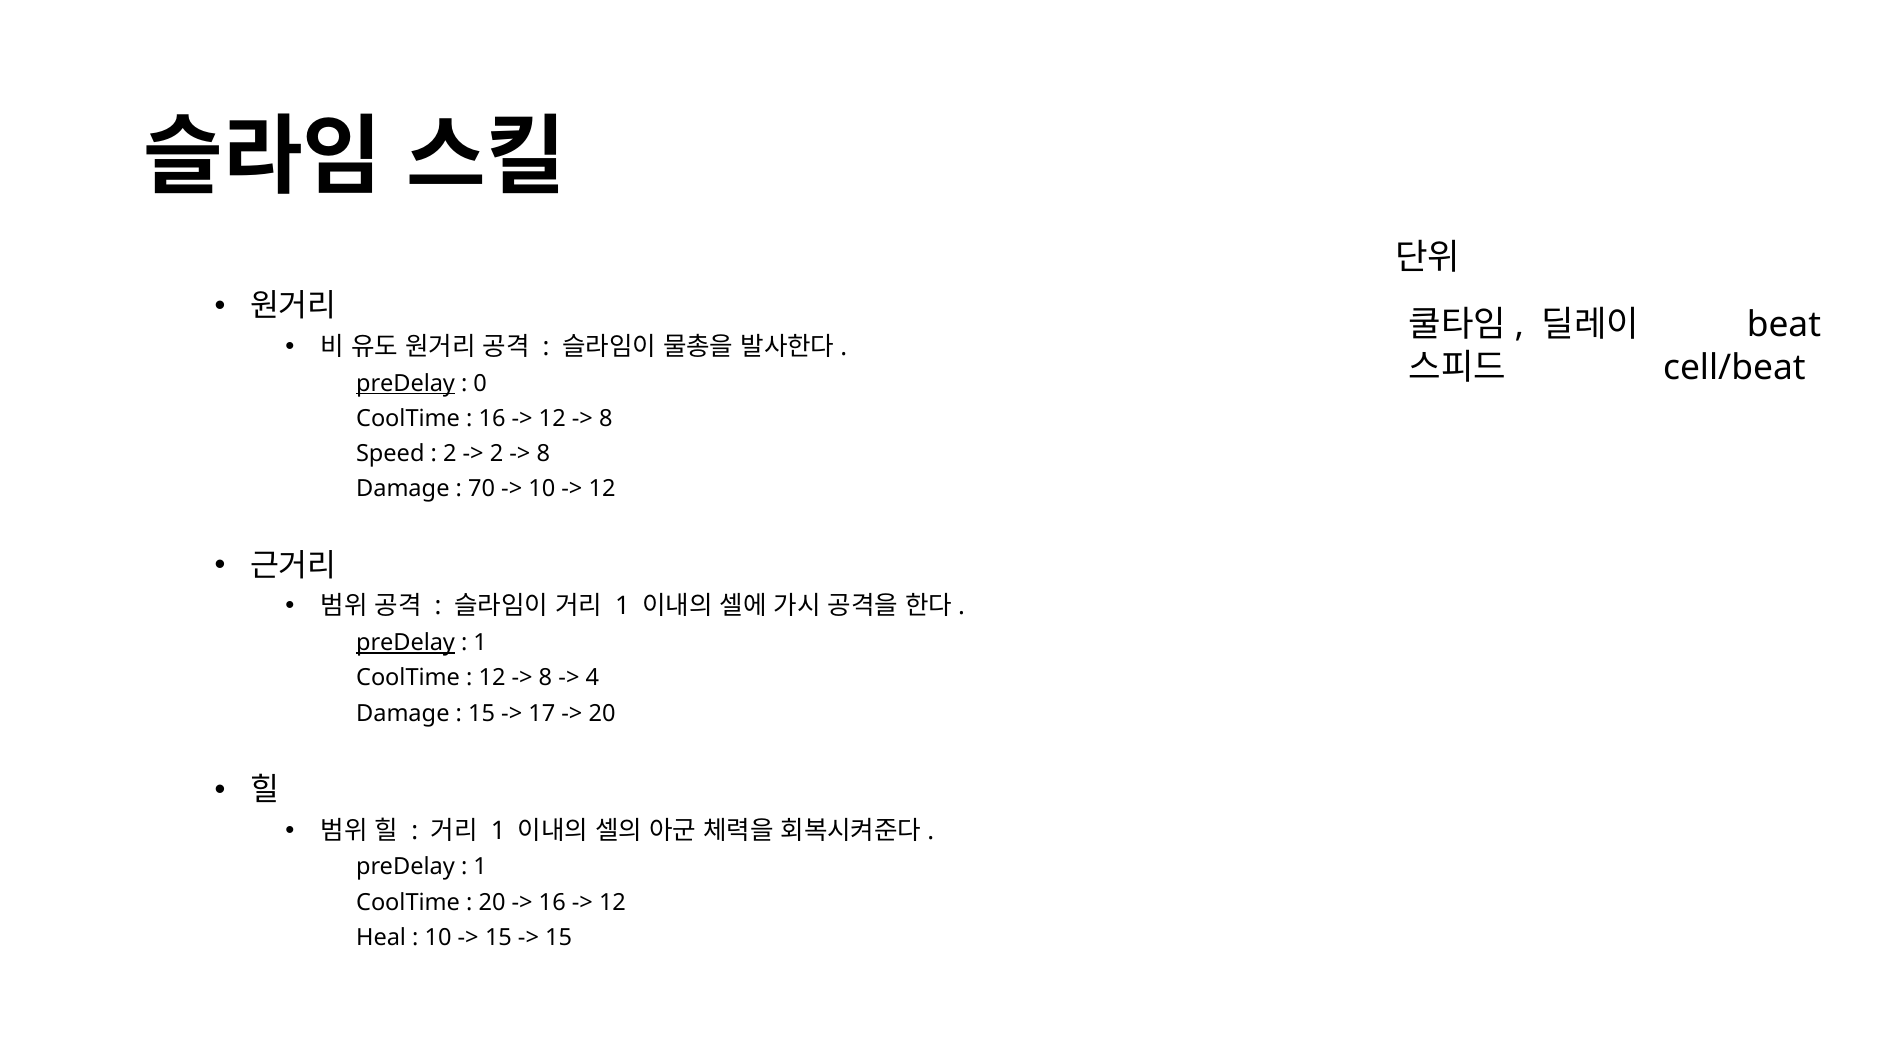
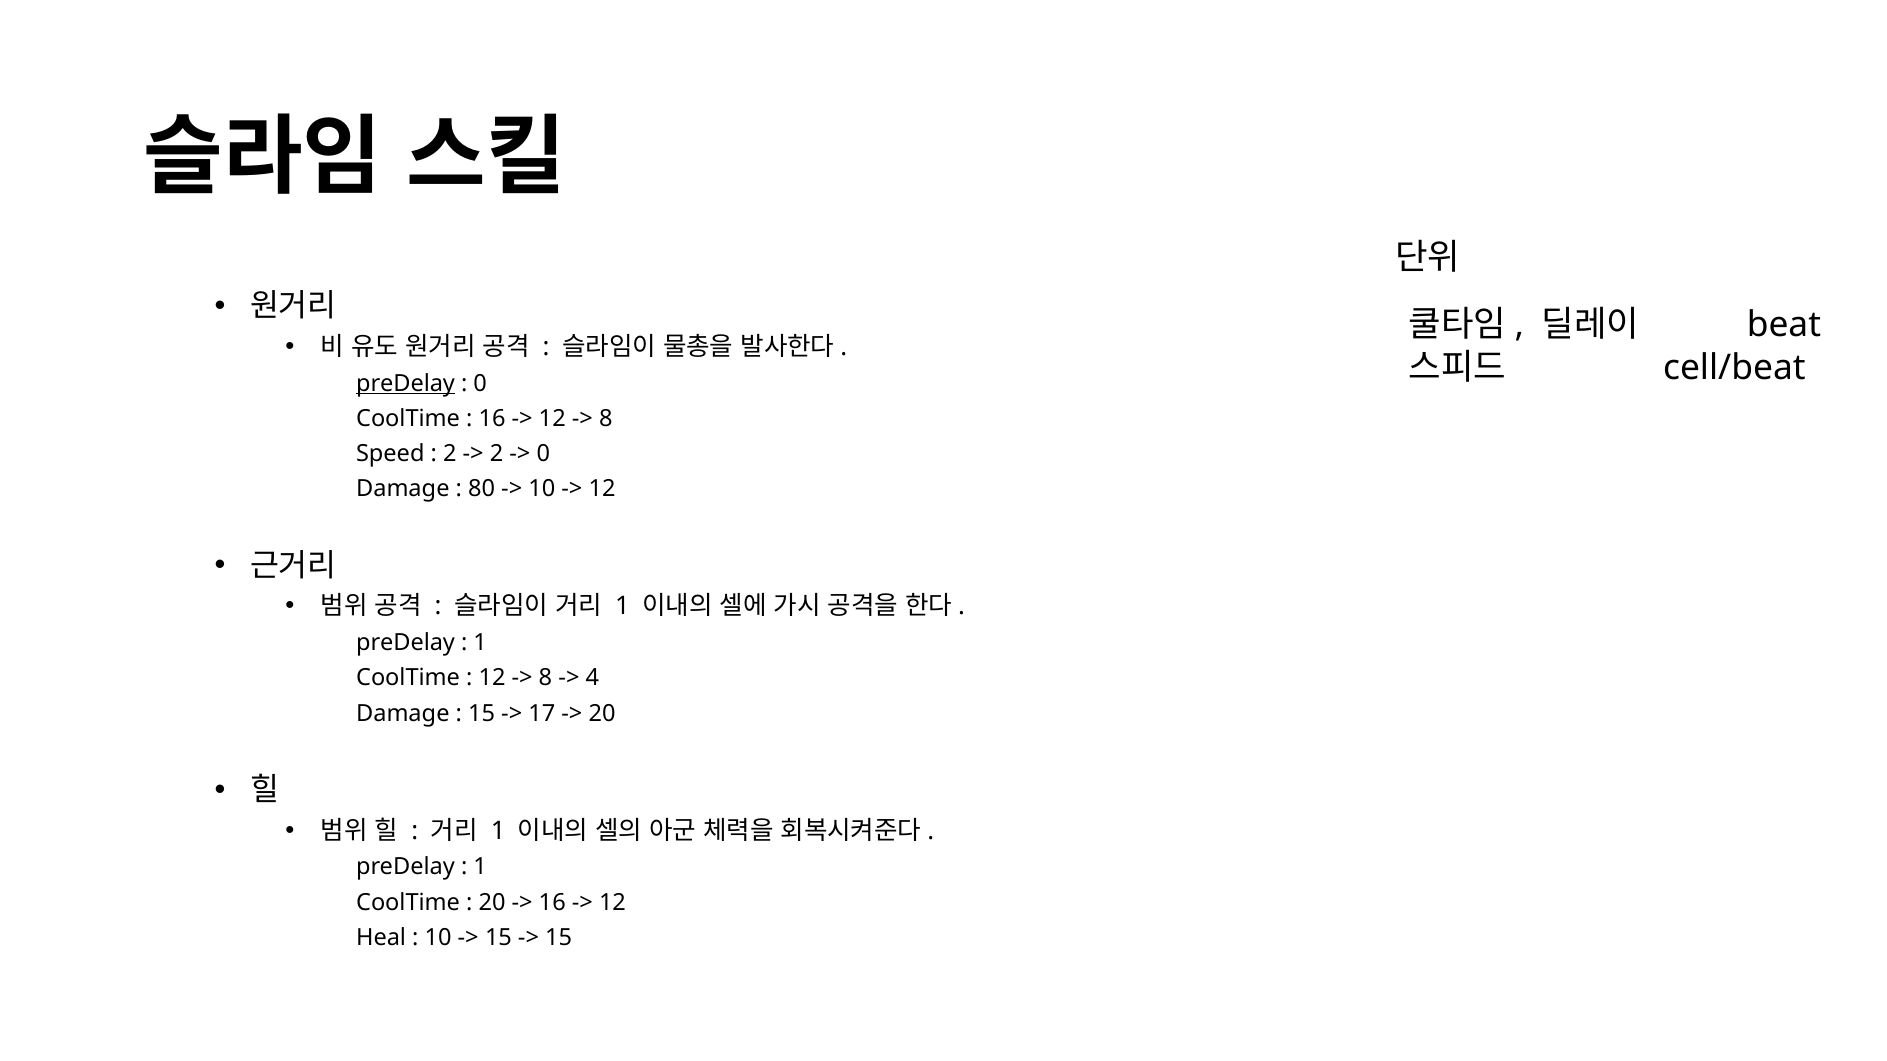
8 at (543, 454): 8 -> 0
70: 70 -> 80
preDelay at (406, 643) underline: present -> none
